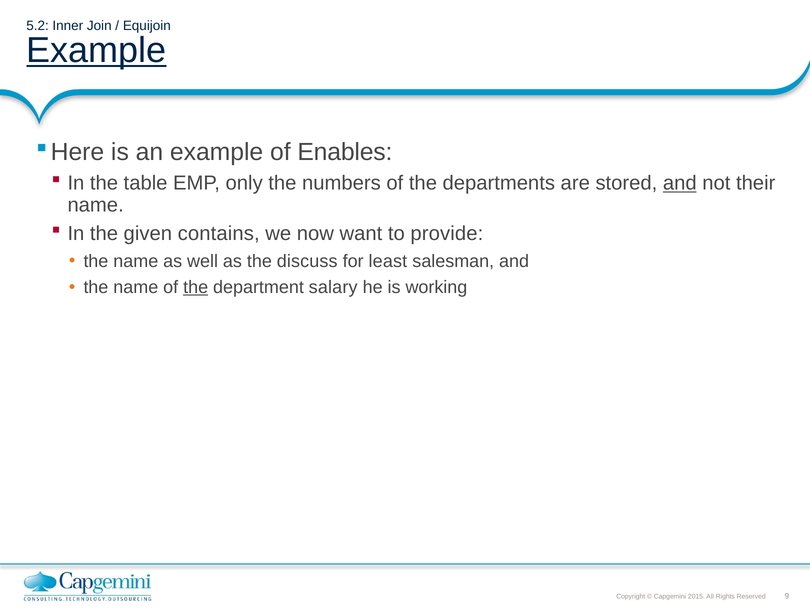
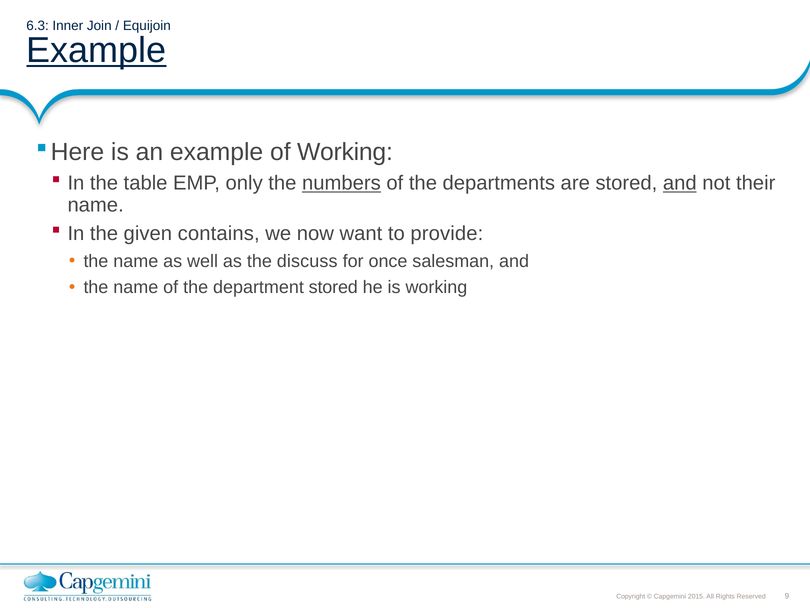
5.2: 5.2 -> 6.3
of Enables: Enables -> Working
numbers underline: none -> present
least: least -> once
the at (196, 287) underline: present -> none
department salary: salary -> stored
